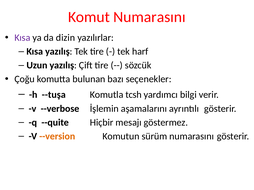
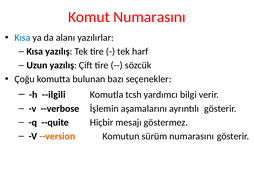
Kısa at (22, 38) colour: purple -> blue
dizin: dizin -> alanı
--tuşa: --tuşa -> --ilgili
